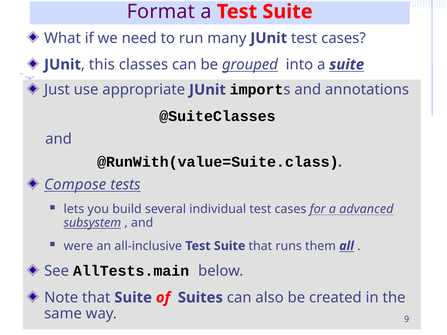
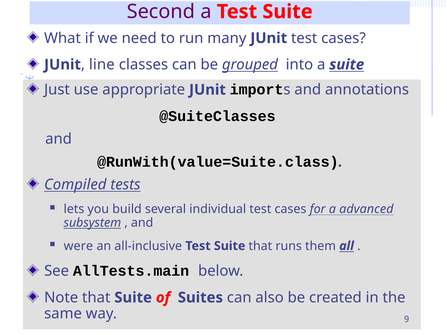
Format: Format -> Second
this: this -> line
Compose: Compose -> Compiled
